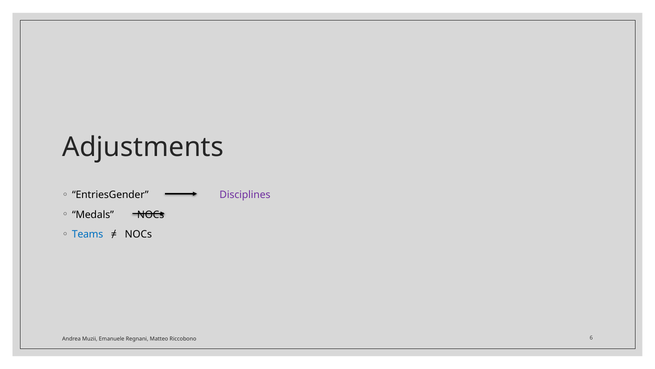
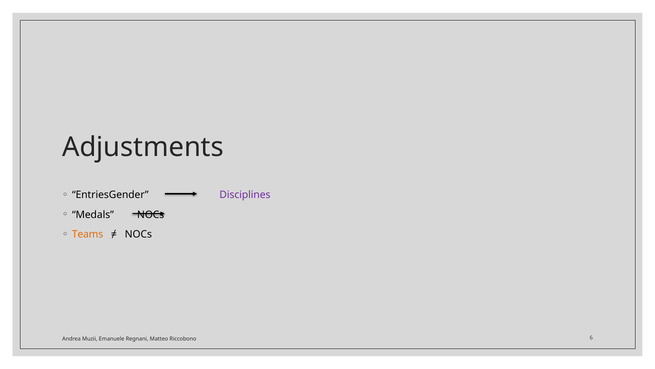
Teams colour: blue -> orange
